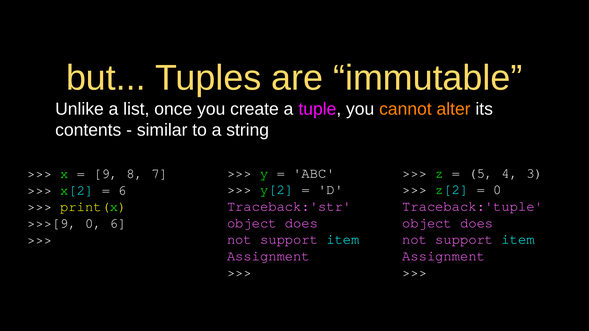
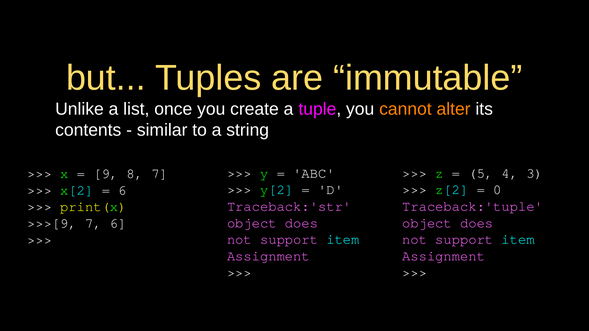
>>>[9 0: 0 -> 7
